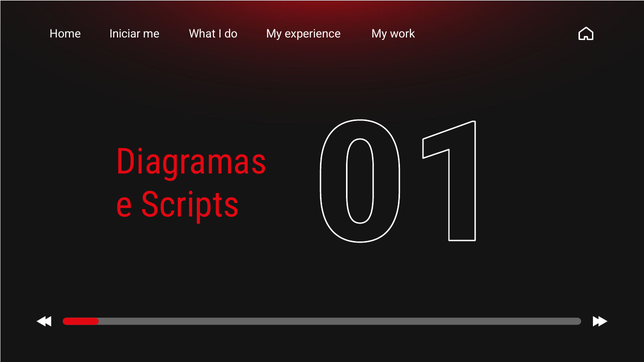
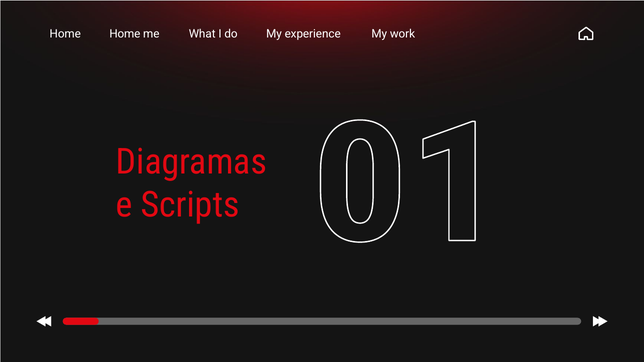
Home Iniciar: Iniciar -> Home
